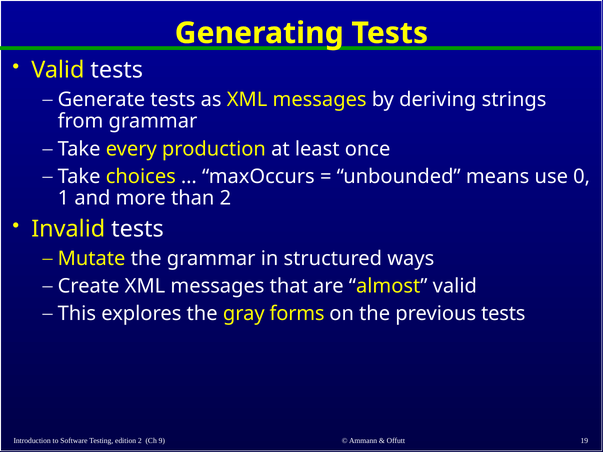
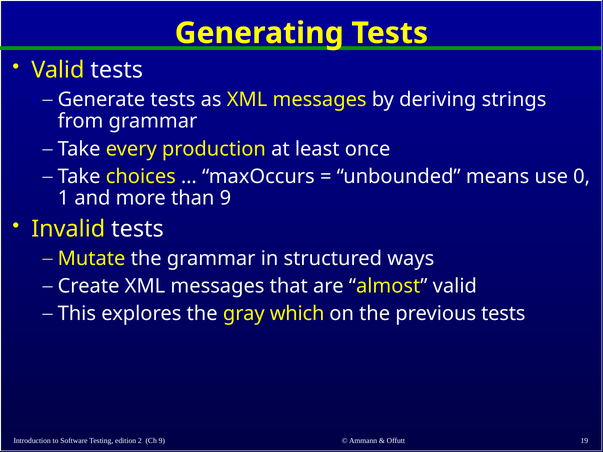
than 2: 2 -> 9
forms: forms -> which
